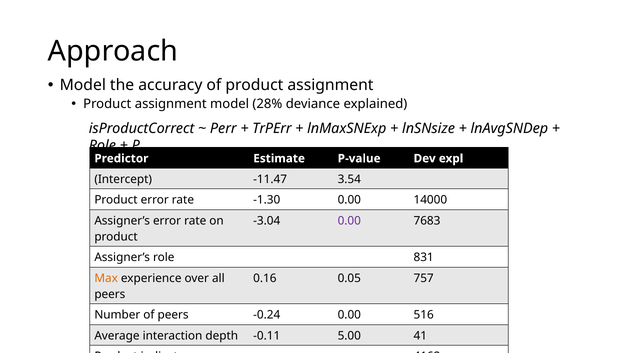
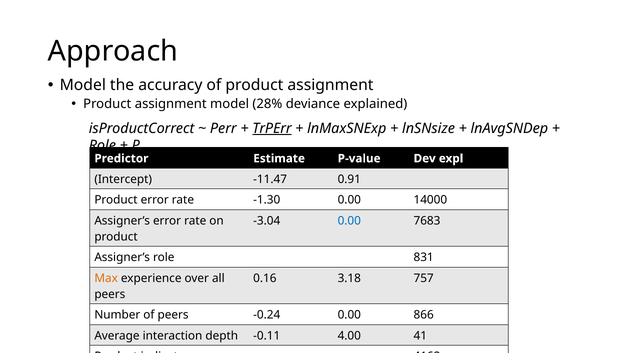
TrPErr underline: none -> present
3.54: 3.54 -> 0.91
0.00 at (349, 221) colour: purple -> blue
0.05: 0.05 -> 3.18
516: 516 -> 866
5.00: 5.00 -> 4.00
